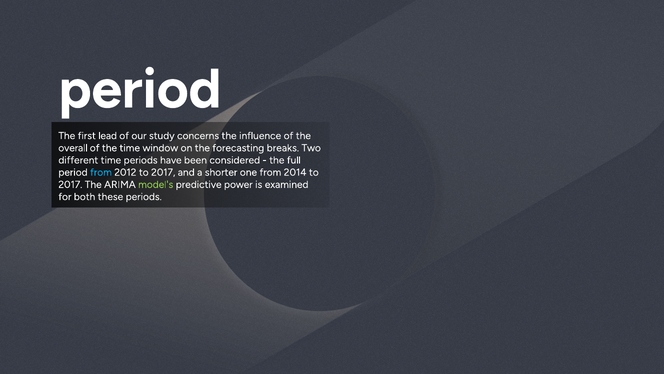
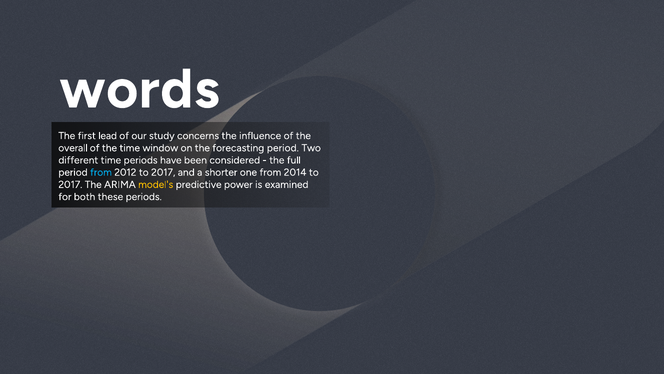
period at (140, 89): period -> words
forecasting breaks: breaks -> period
model's colour: light green -> yellow
